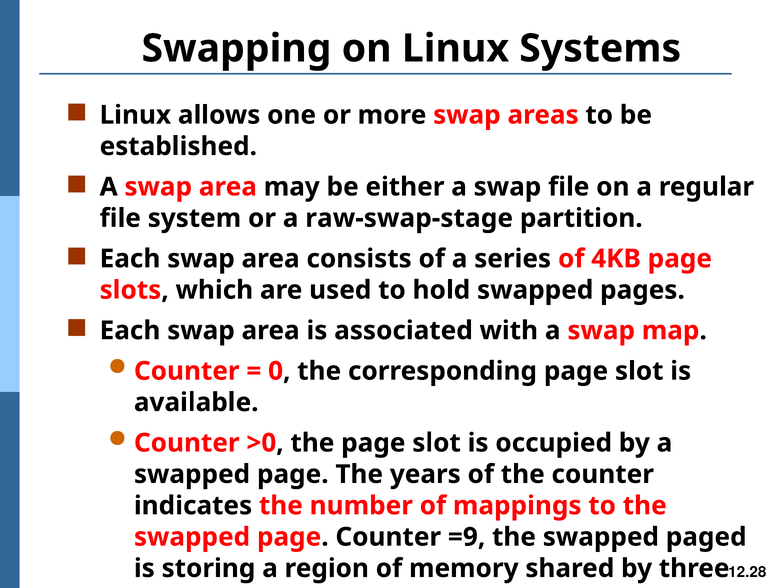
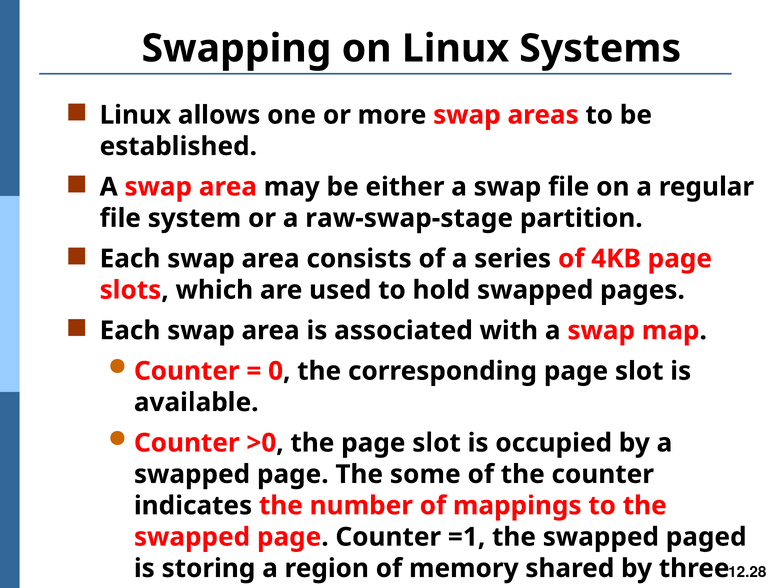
years: years -> some
=9: =9 -> =1
